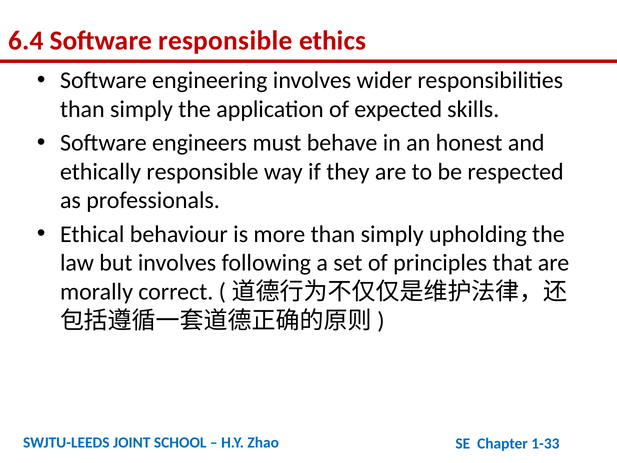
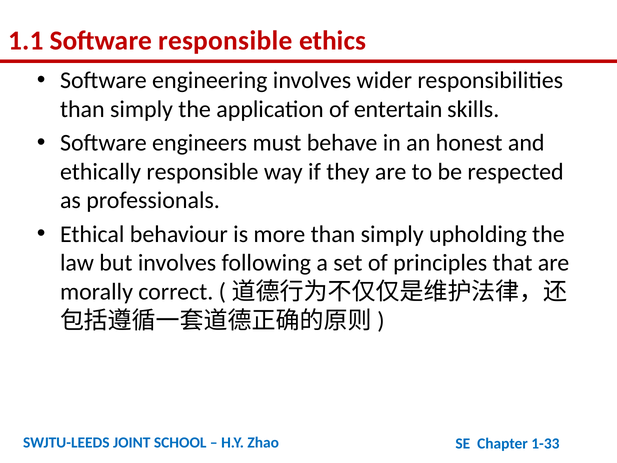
6.4: 6.4 -> 1.1
expected: expected -> entertain
